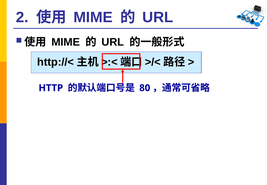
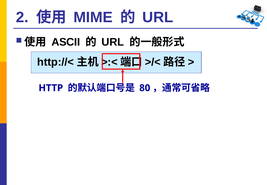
MIME at (66, 42): MIME -> ASCII
